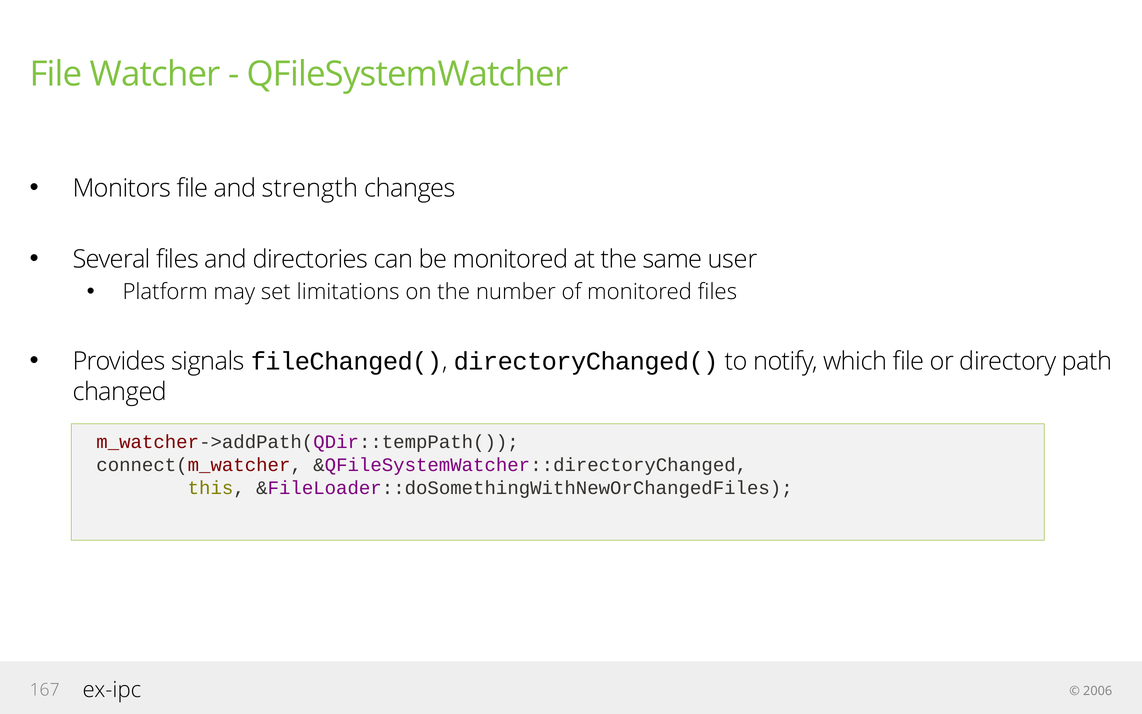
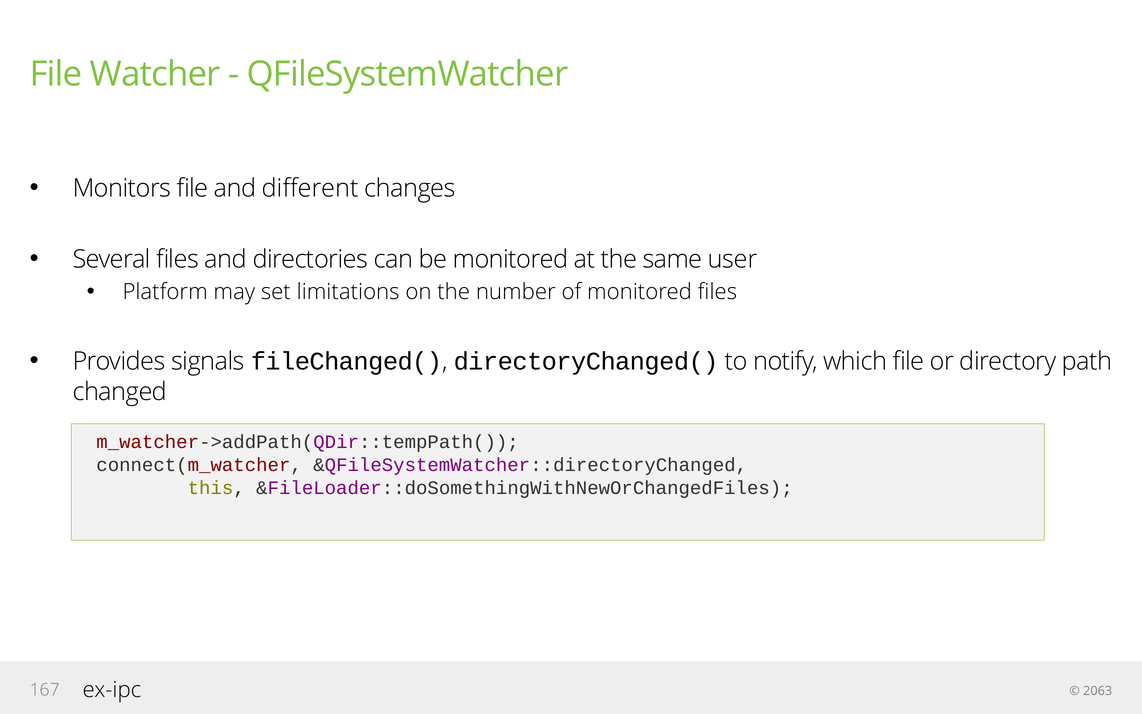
strength: strength -> different
2006: 2006 -> 2063
